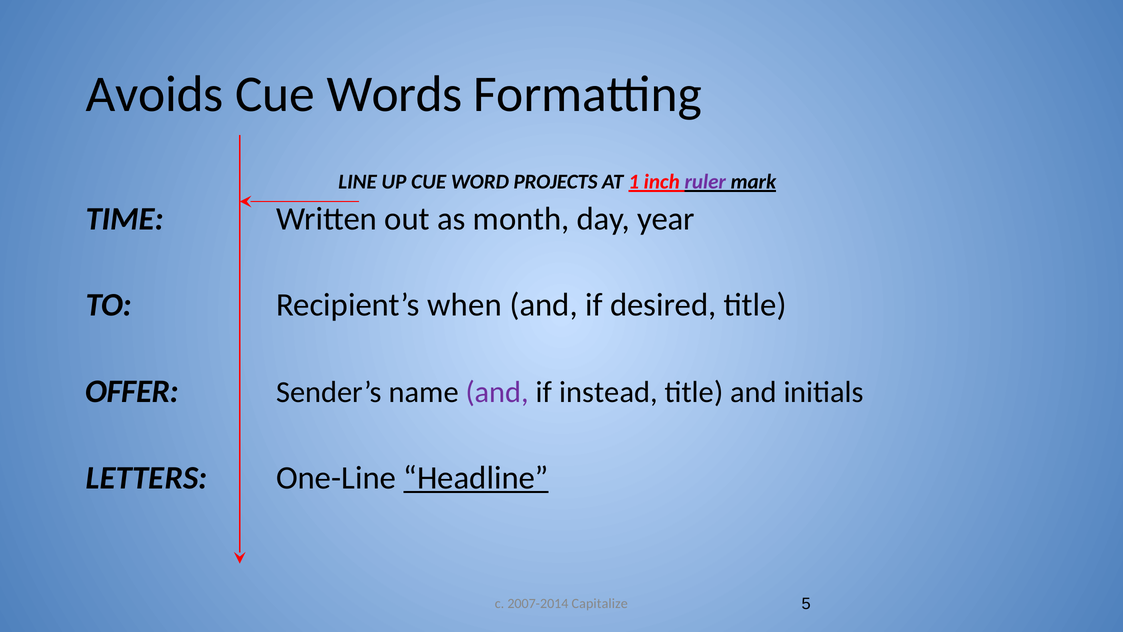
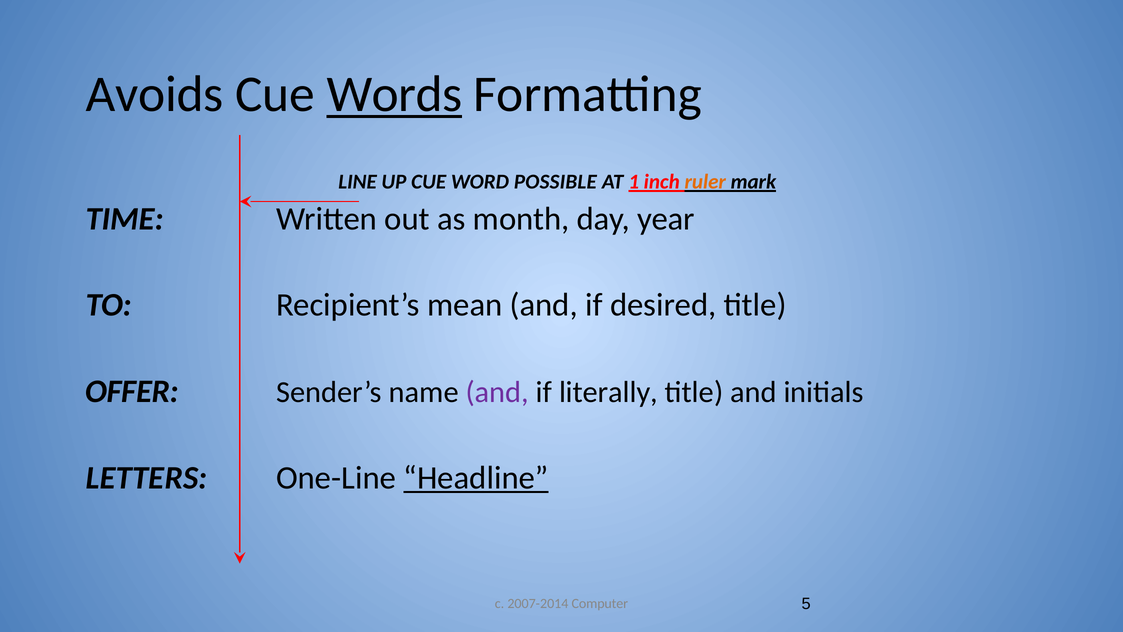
Words underline: none -> present
PROJECTS: PROJECTS -> POSSIBLE
ruler colour: purple -> orange
when: when -> mean
instead: instead -> literally
Capitalize: Capitalize -> Computer
